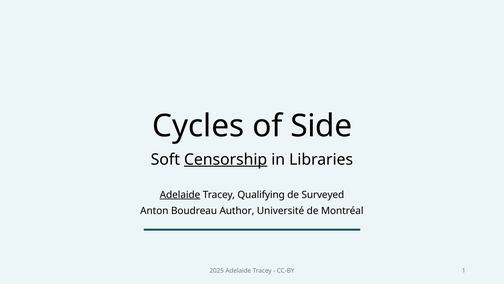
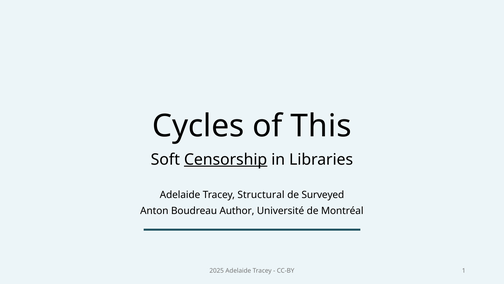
Side: Side -> This
Adelaide at (180, 194) underline: present -> none
Qualifying: Qualifying -> Structural
